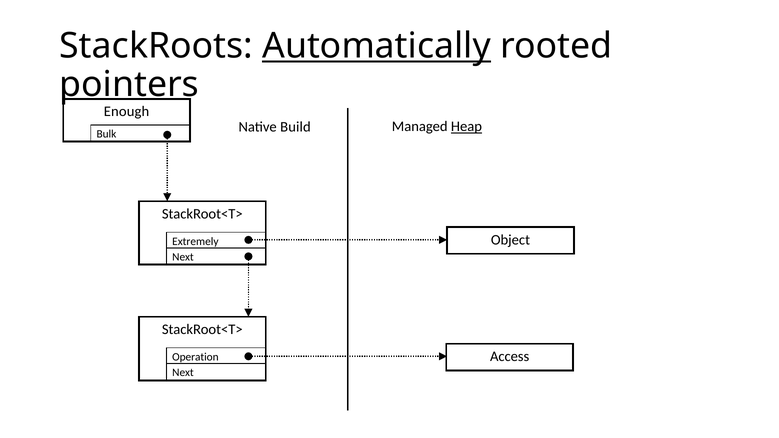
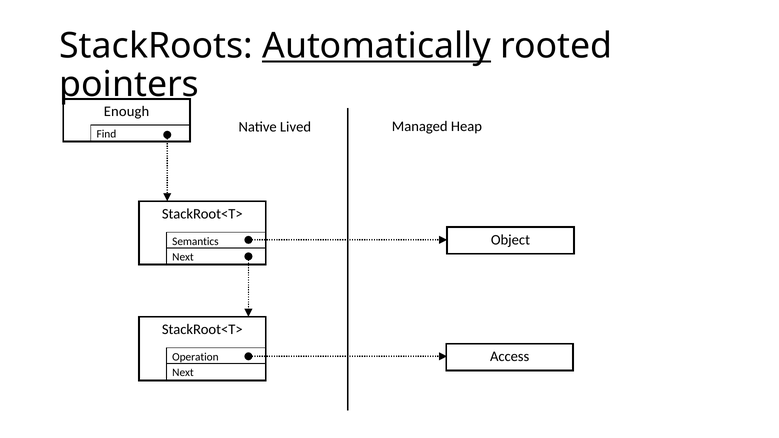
Heap underline: present -> none
Build: Build -> Lived
Bulk: Bulk -> Find
Extremely: Extremely -> Semantics
